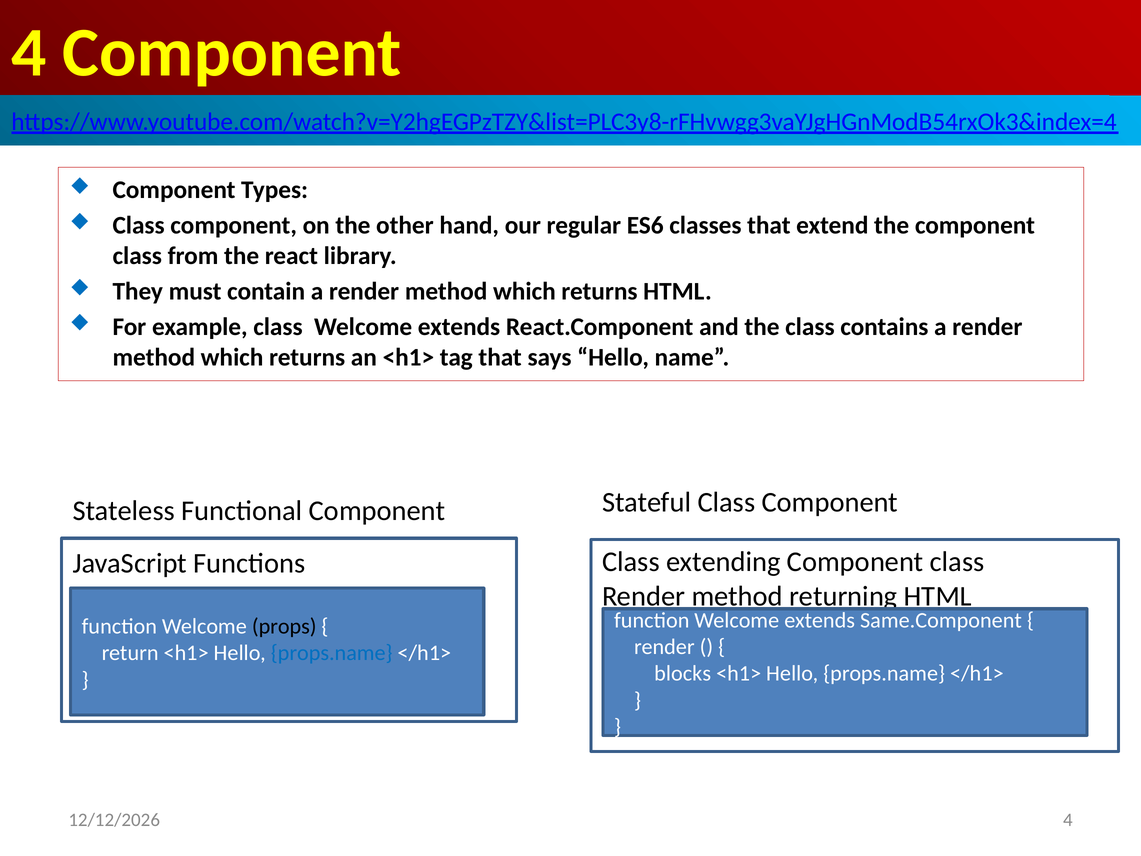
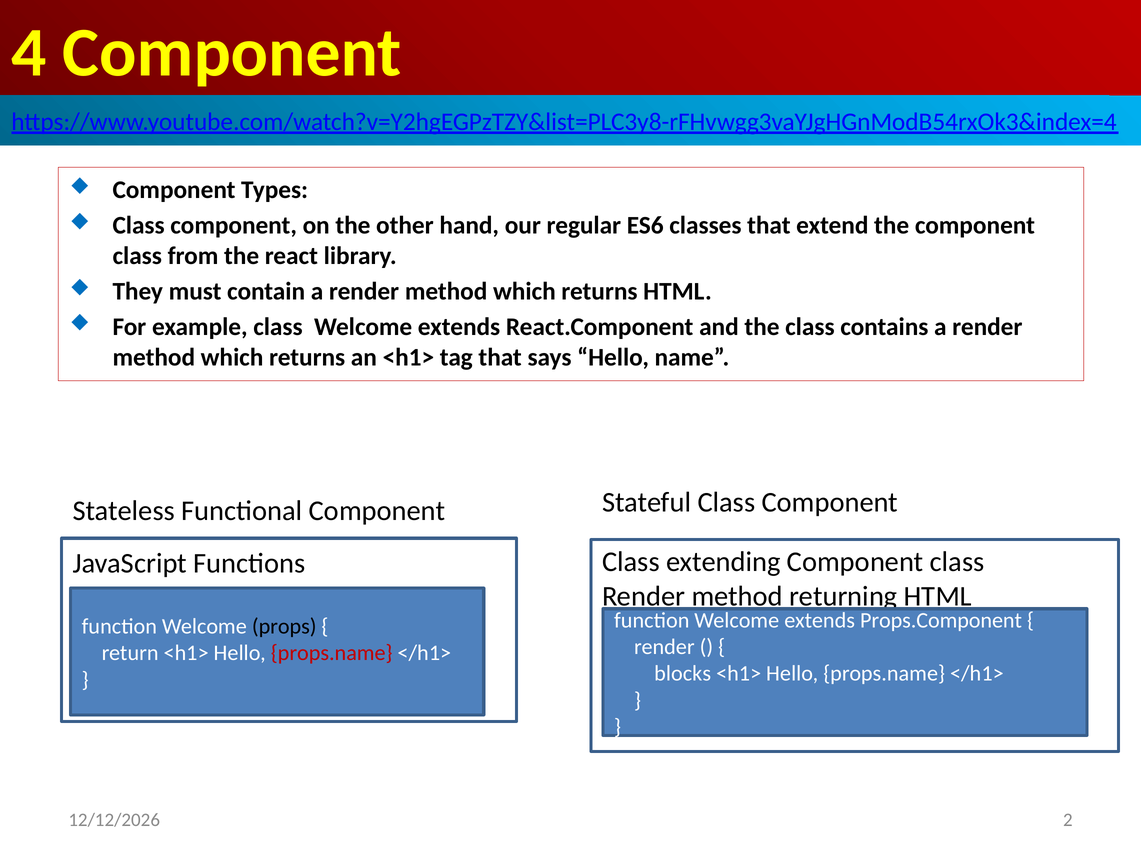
Same.Component: Same.Component -> Props.Component
props.name at (332, 653) colour: blue -> red
4 at (1068, 820): 4 -> 2
